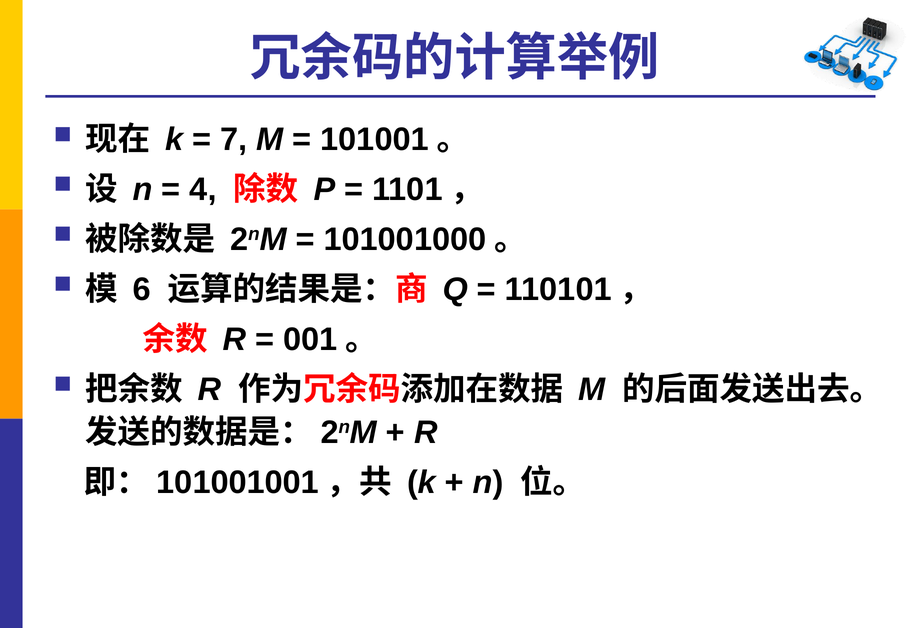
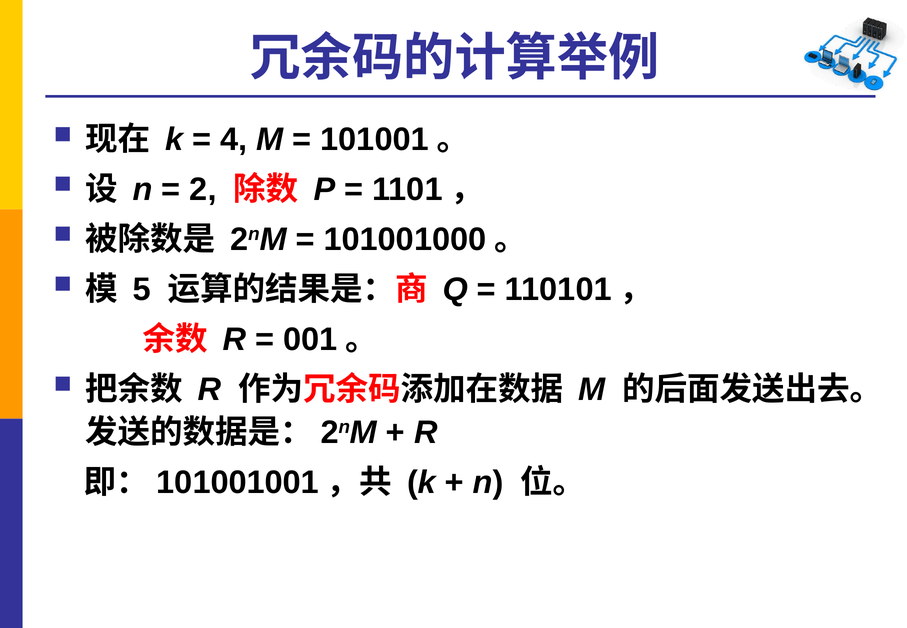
7: 7 -> 4
4: 4 -> 2
6: 6 -> 5
